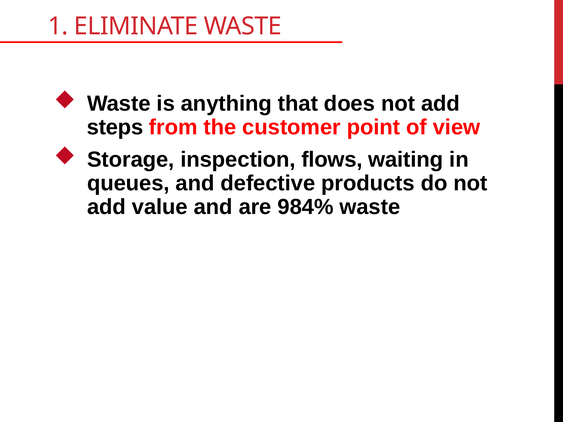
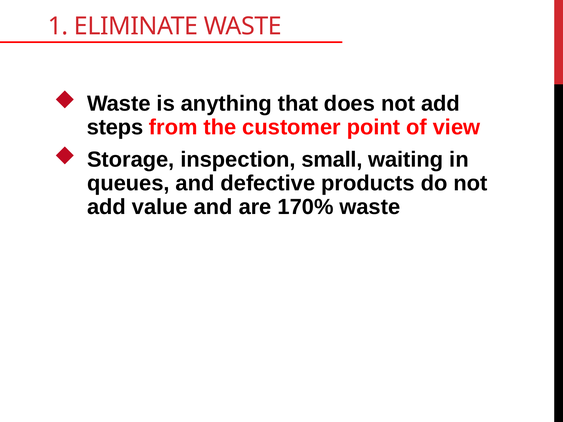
flows: flows -> small
984%: 984% -> 170%
